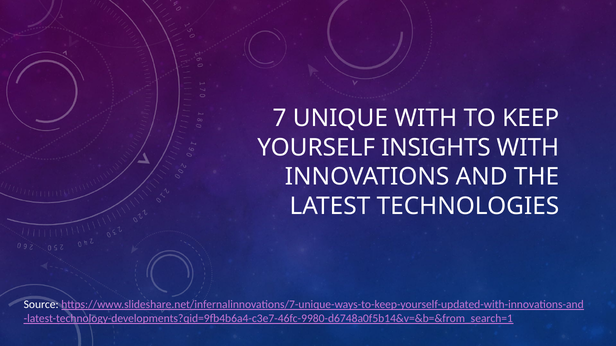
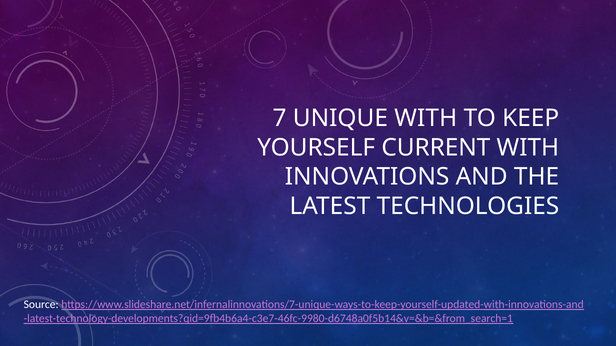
INSIGHTS: INSIGHTS -> CURRENT
